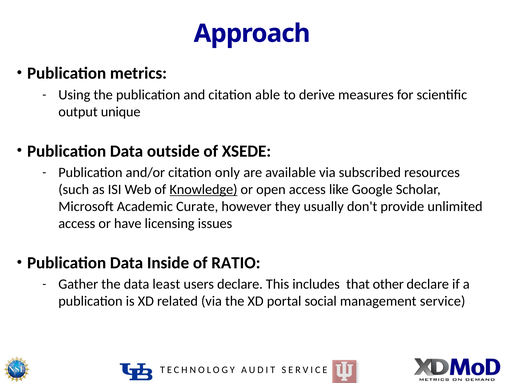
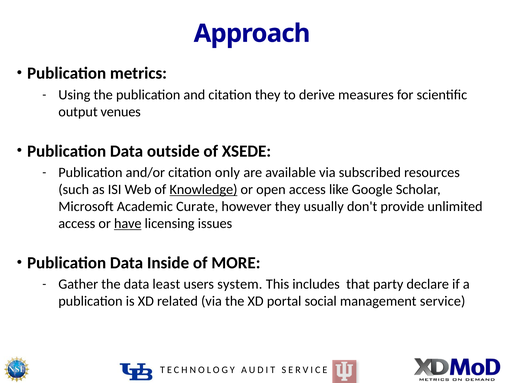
citation able: able -> they
unique: unique -> venues
have underline: none -> present
RATIO: RATIO -> MORE
users declare: declare -> system
other: other -> party
